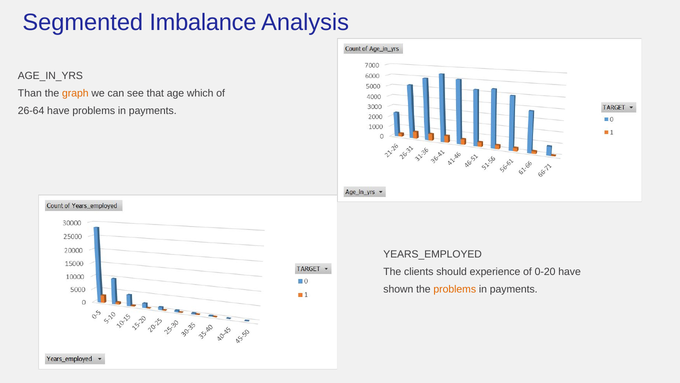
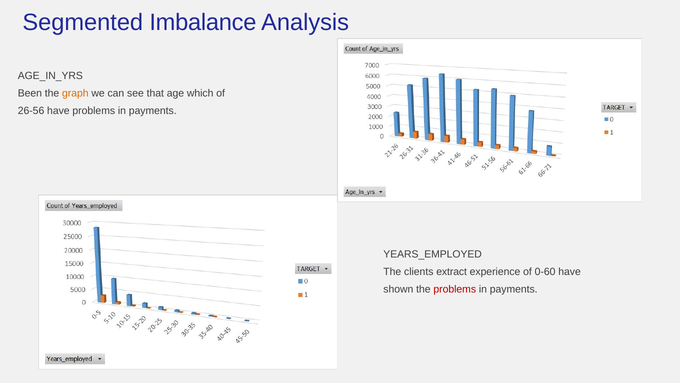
Than: Than -> Been
26-64: 26-64 -> 26-56
should: should -> extract
0-20: 0-20 -> 0-60
problems at (455, 289) colour: orange -> red
